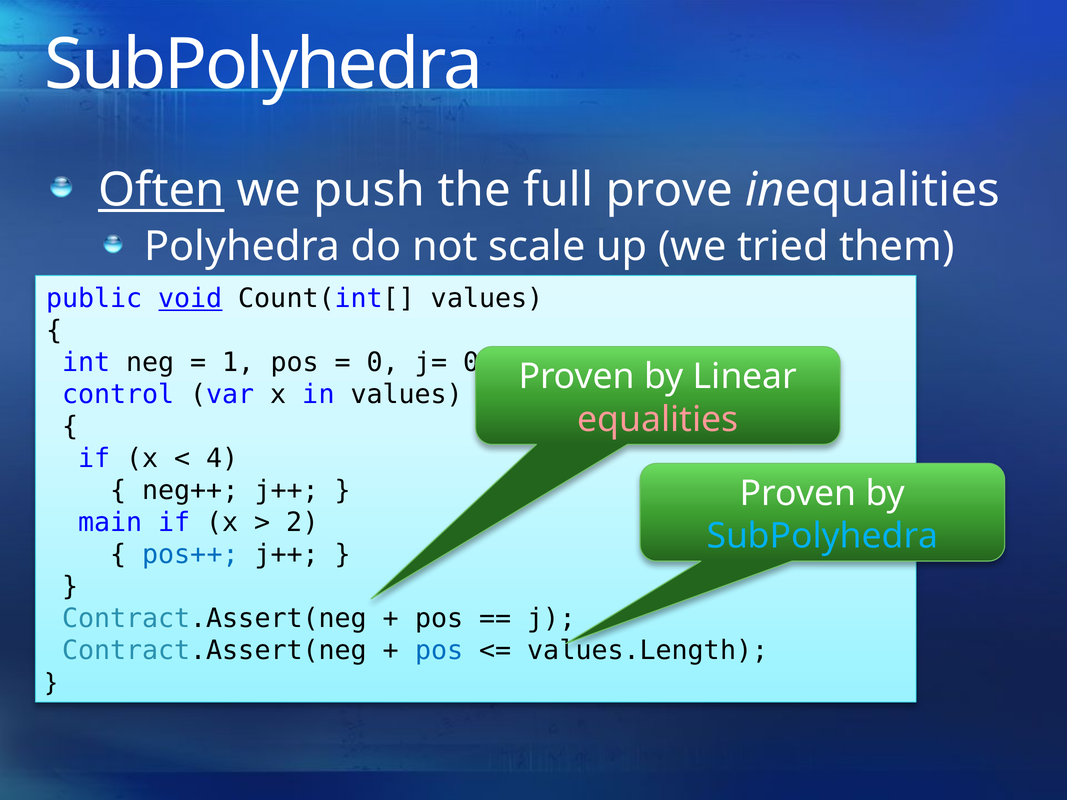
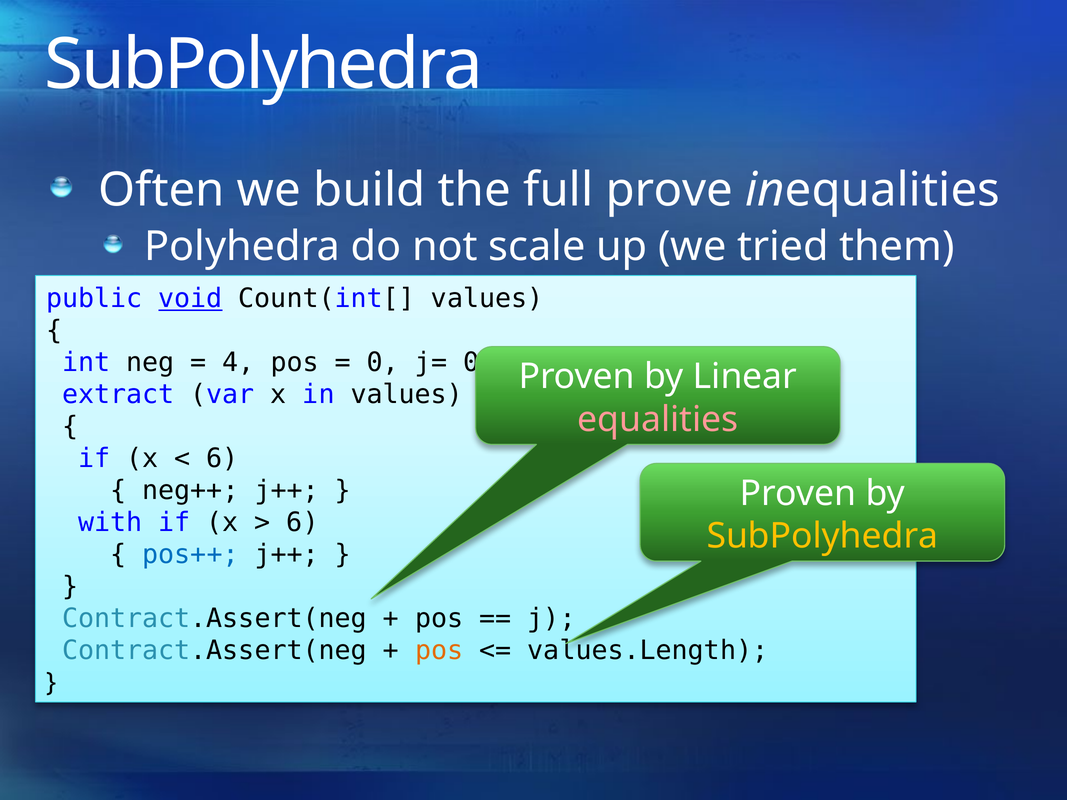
Often underline: present -> none
push: push -> build
1: 1 -> 4
control: control -> extract
4 at (222, 459): 4 -> 6
main: main -> with
2 at (303, 523): 2 -> 6
SubPolyhedra at (822, 536) colour: light blue -> yellow
pos at (439, 651) colour: blue -> orange
